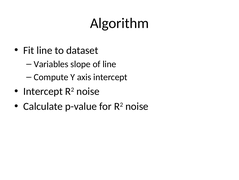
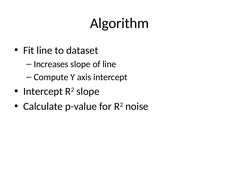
Variables: Variables -> Increases
noise at (88, 91): noise -> slope
